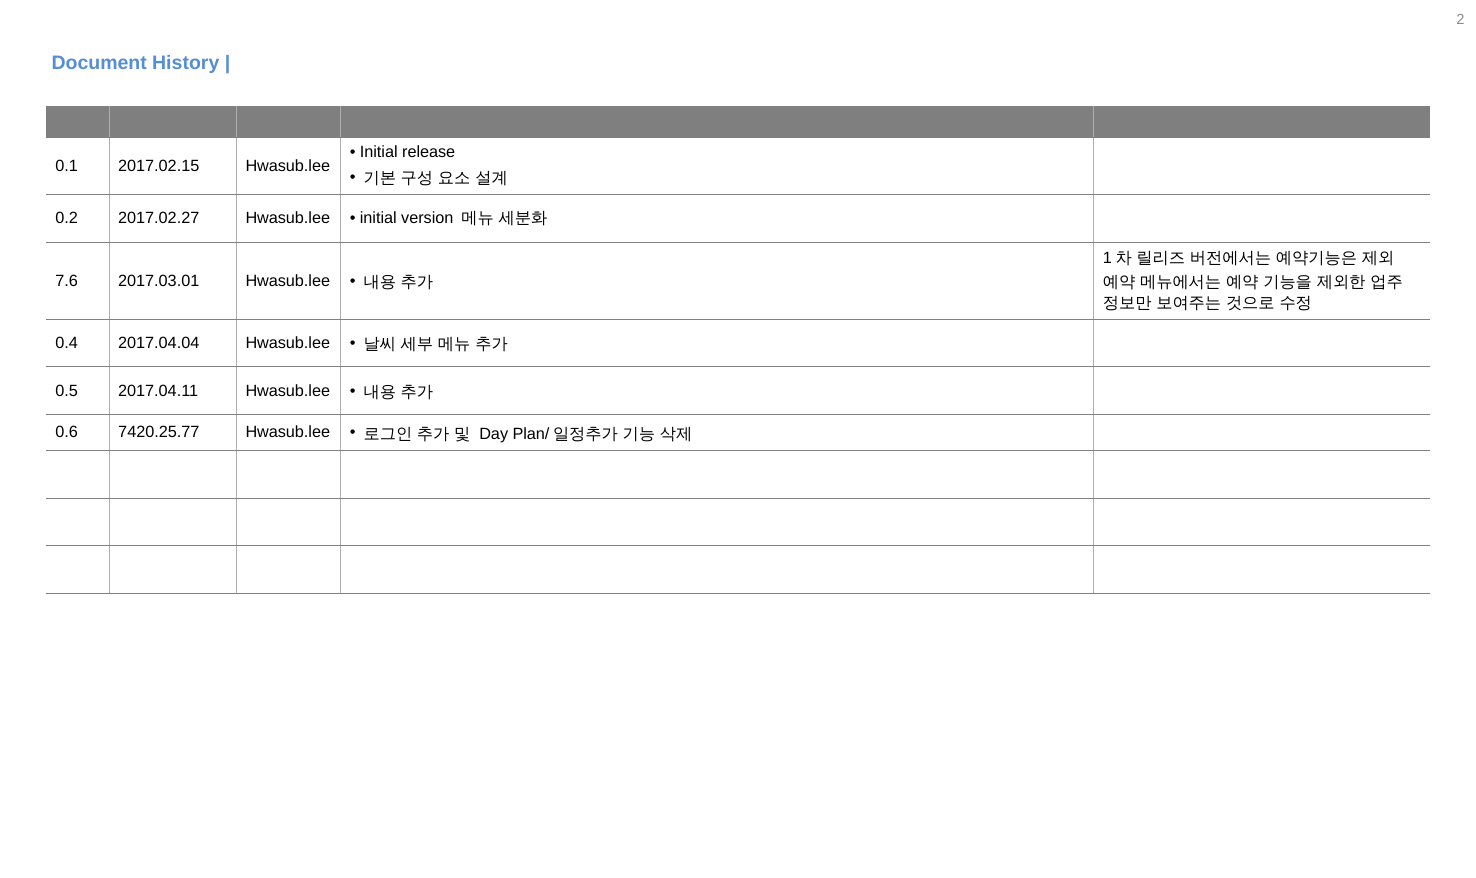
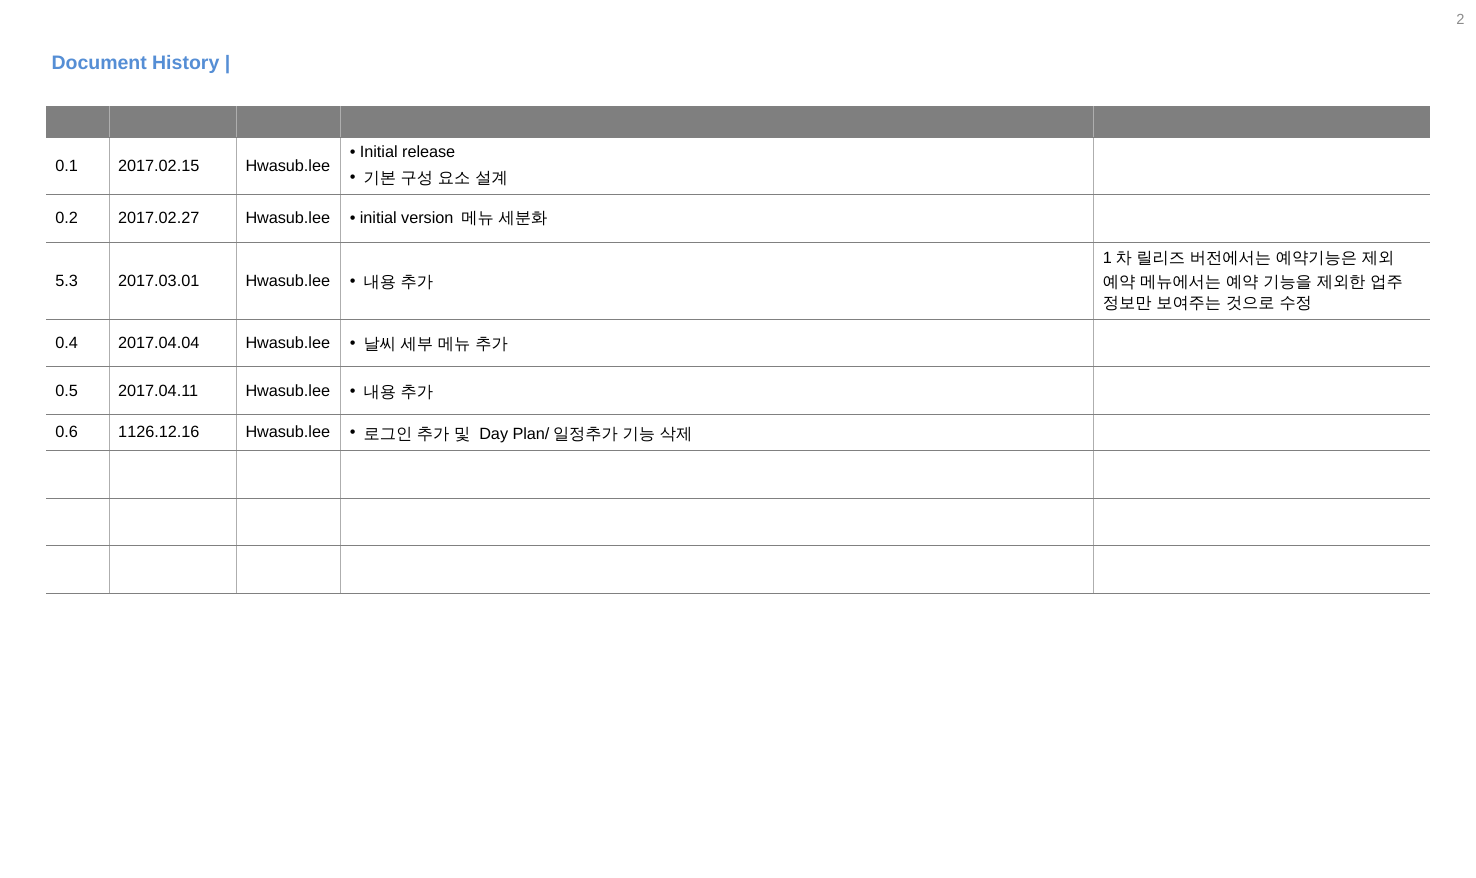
7.6: 7.6 -> 5.3
7420.25.77: 7420.25.77 -> 1126.12.16
